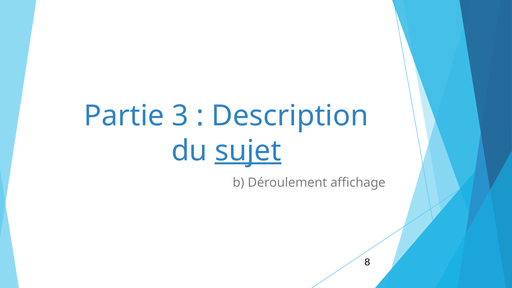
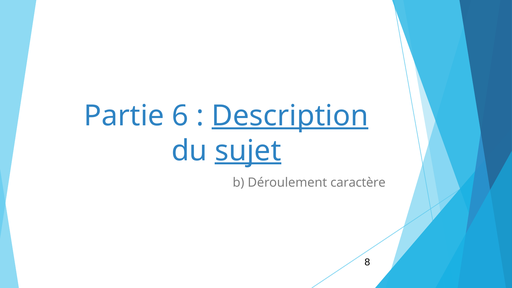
3: 3 -> 6
Description underline: none -> present
affichage: affichage -> caractère
